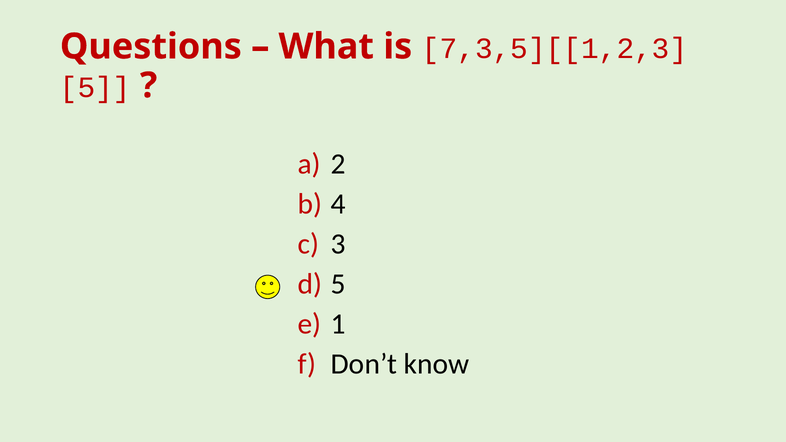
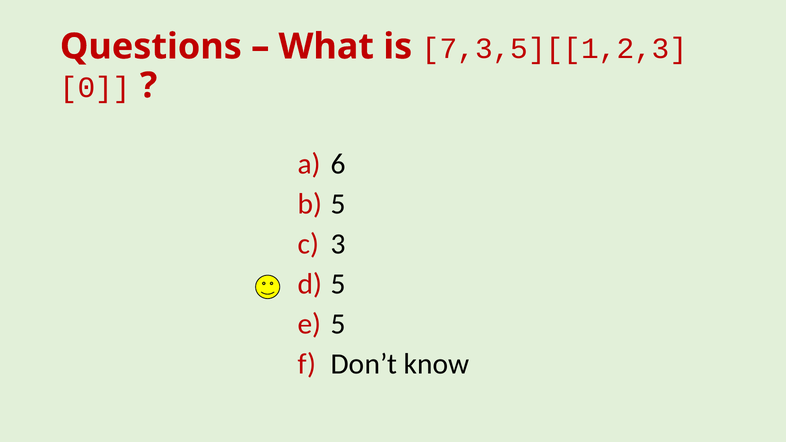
5 at (95, 88): 5 -> 0
2: 2 -> 6
4 at (338, 204): 4 -> 5
1 at (338, 324): 1 -> 5
